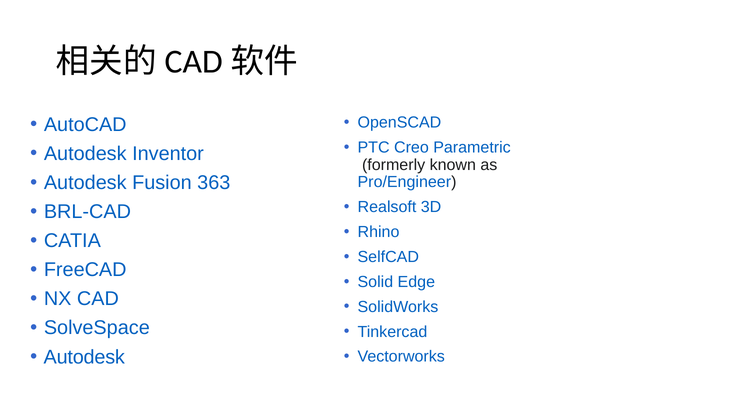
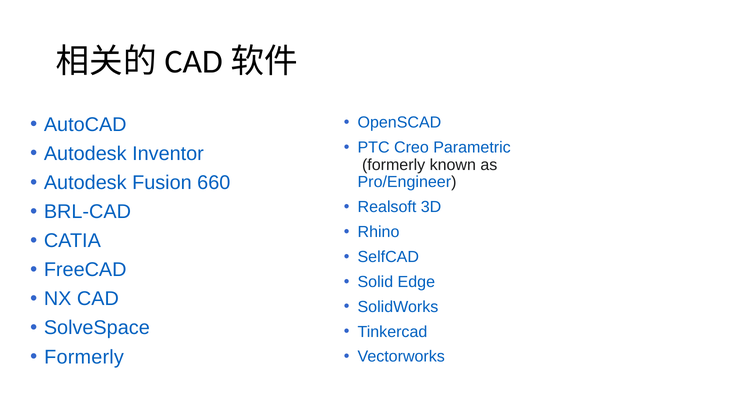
363: 363 -> 660
Autodesk at (84, 357): Autodesk -> Formerly
